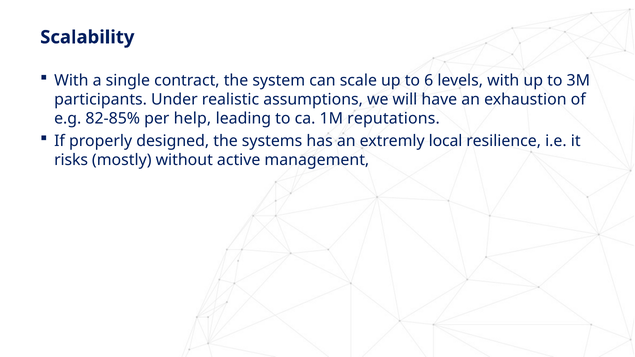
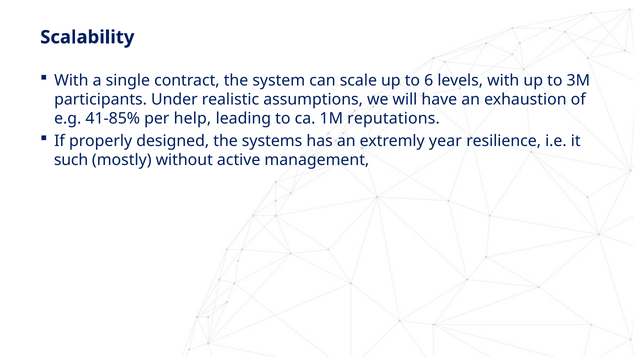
82-85%: 82-85% -> 41-85%
local: local -> year
risks: risks -> such
